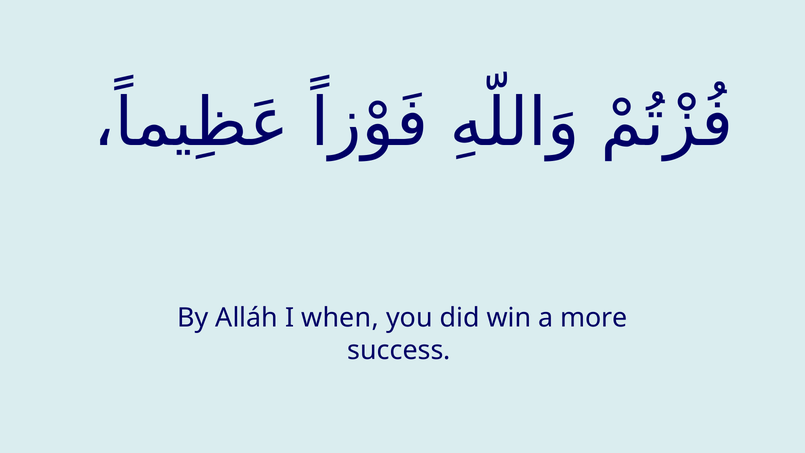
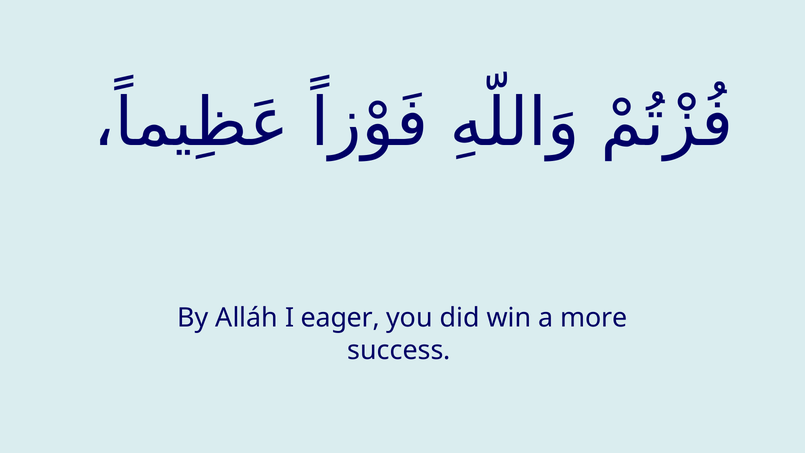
when: when -> eager
